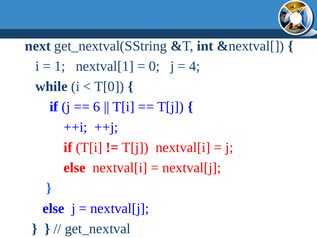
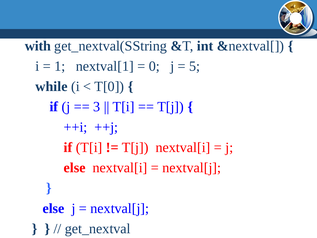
next: next -> with
4: 4 -> 5
6: 6 -> 3
